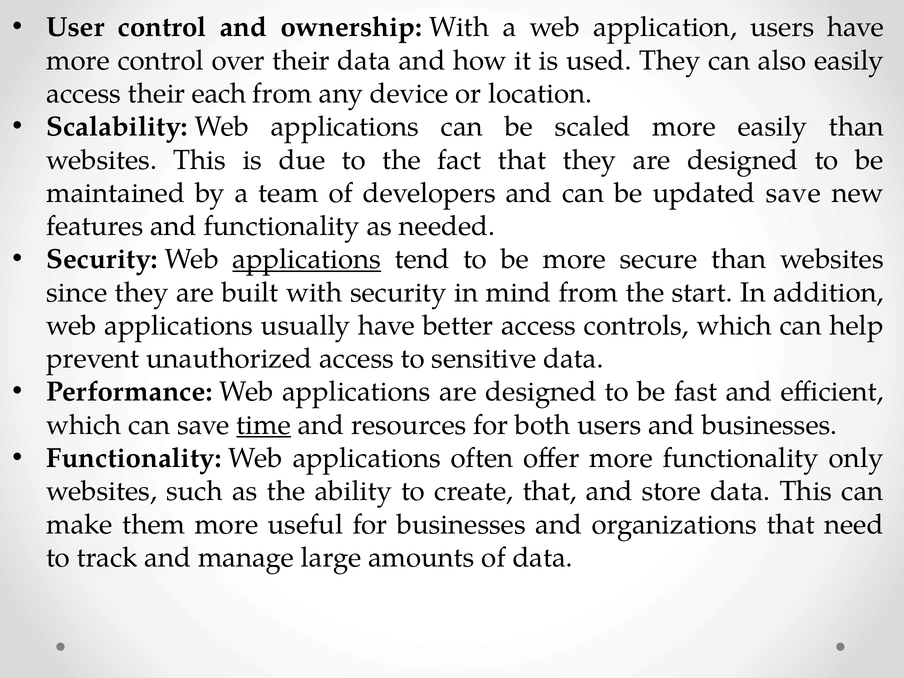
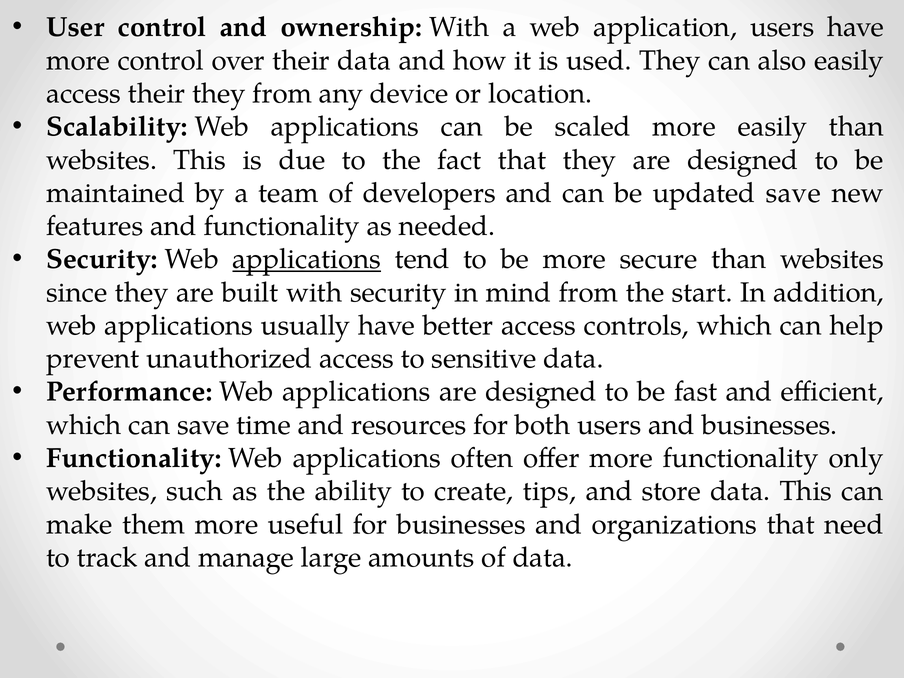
their each: each -> they
time underline: present -> none
create that: that -> tips
